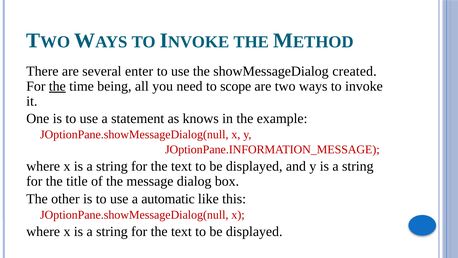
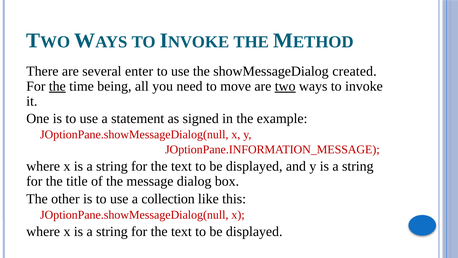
scope: scope -> move
two underline: none -> present
knows: knows -> signed
automatic: automatic -> collection
